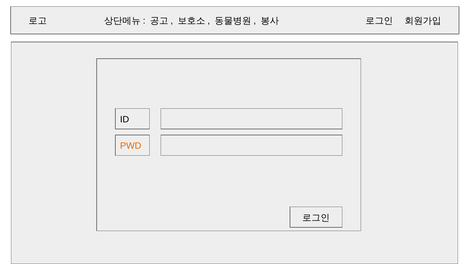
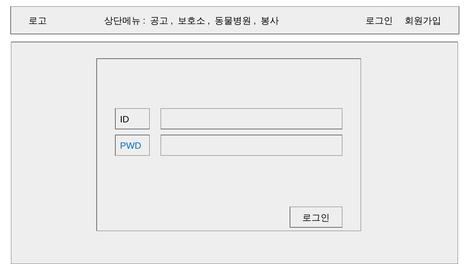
PWD colour: orange -> blue
